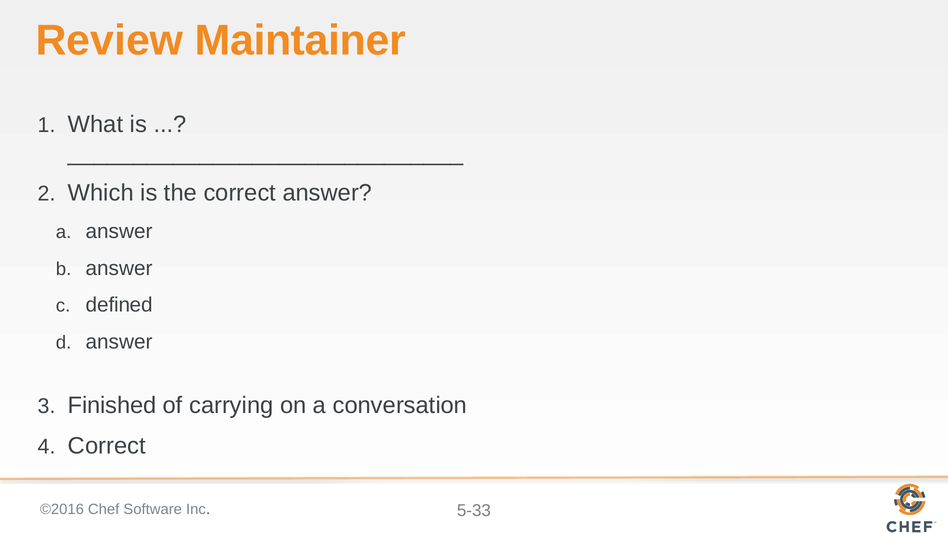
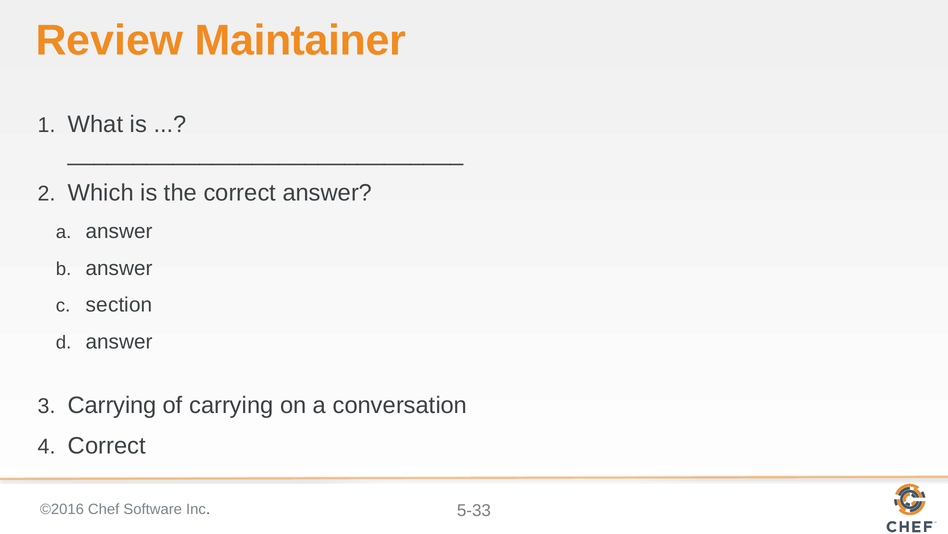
defined: defined -> section
Finished at (112, 405): Finished -> Carrying
